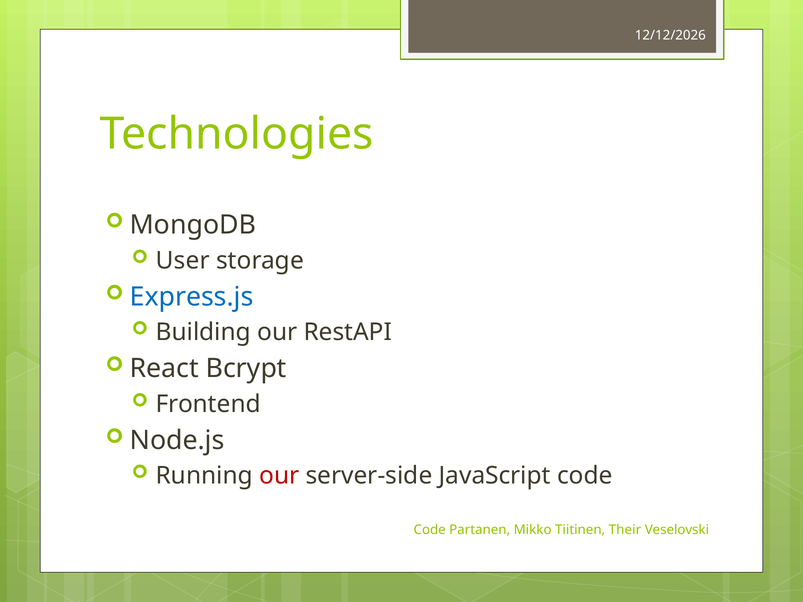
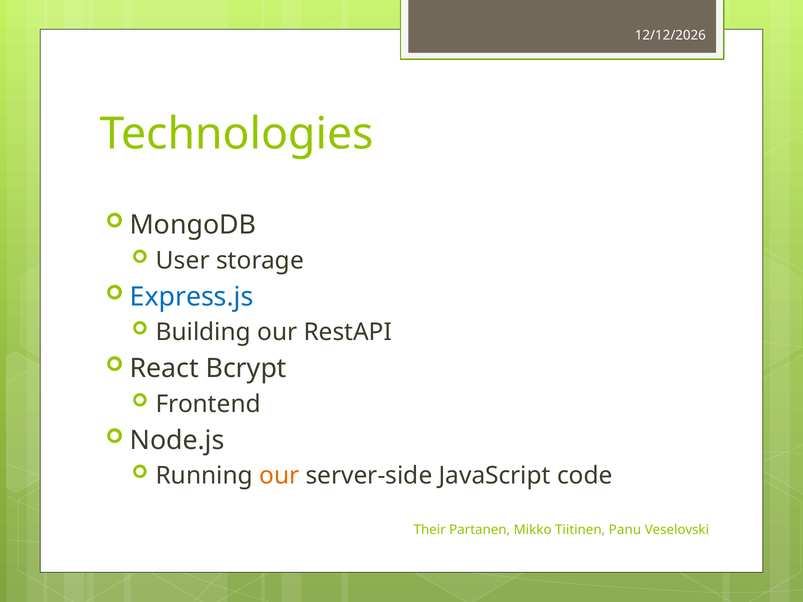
our at (279, 476) colour: red -> orange
Code at (430, 530): Code -> Their
Their: Their -> Panu
